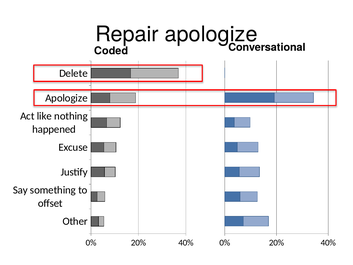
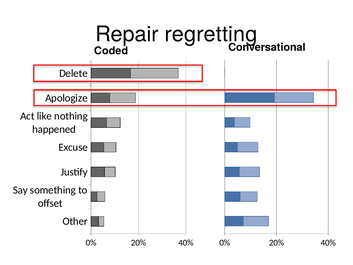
Repair apologize: apologize -> regretting
